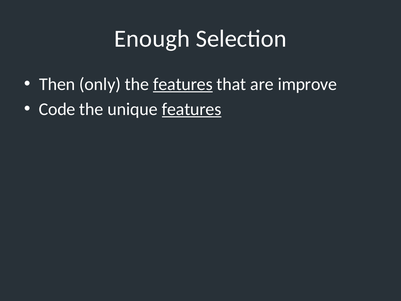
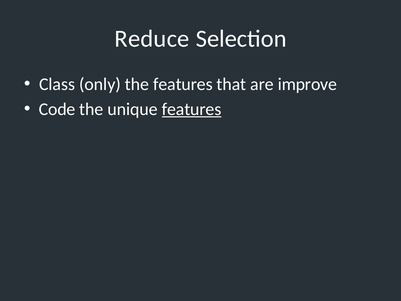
Enough: Enough -> Reduce
Then: Then -> Class
features at (183, 84) underline: present -> none
